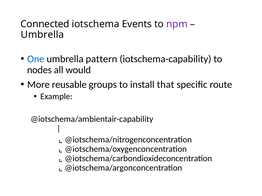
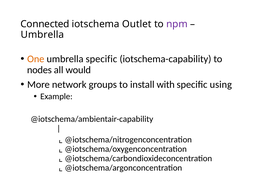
Events: Events -> Outlet
One colour: blue -> orange
umbrella pattern: pattern -> specific
reusable: reusable -> network
that: that -> with
route: route -> using
